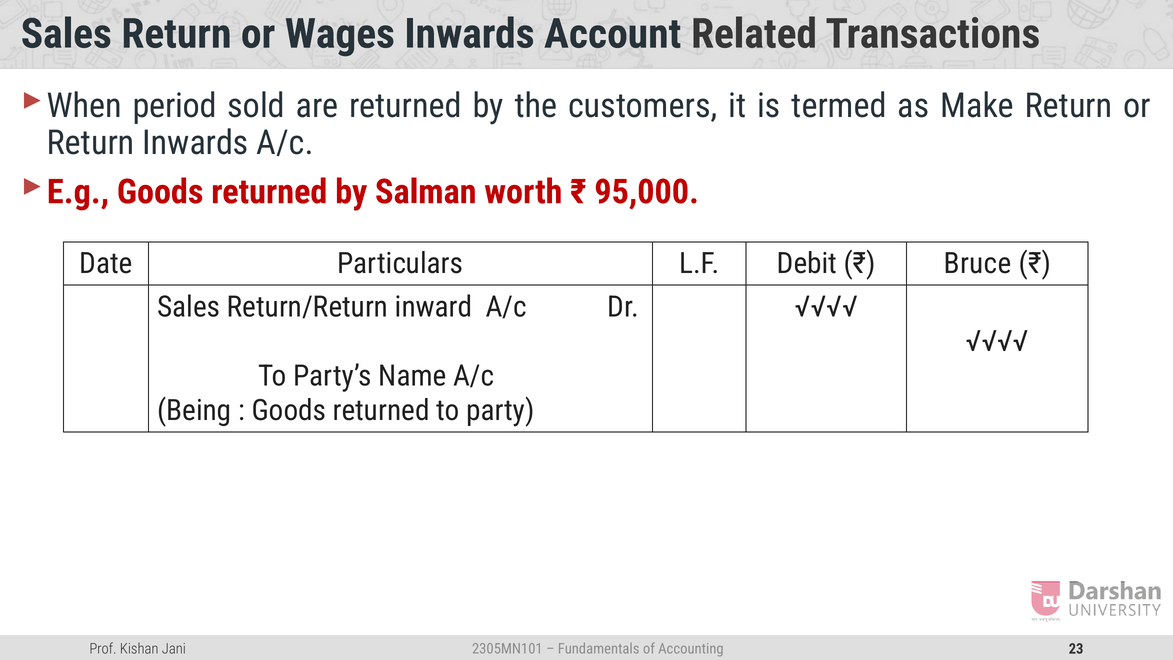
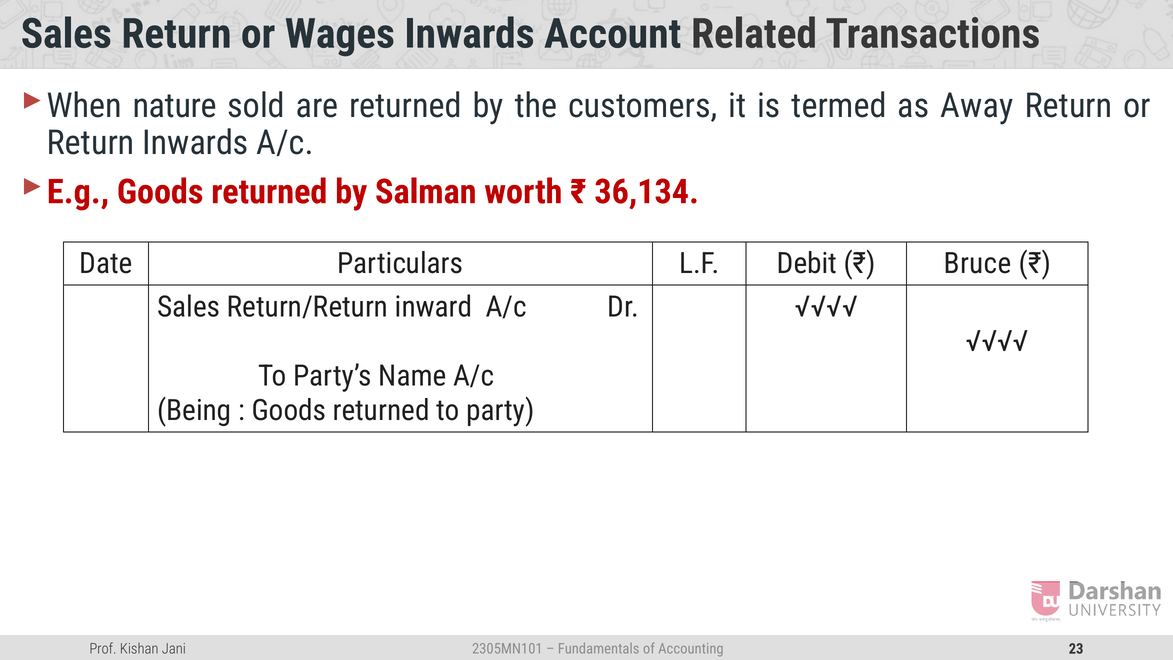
period: period -> nature
Make: Make -> Away
95,000: 95,000 -> 36,134
